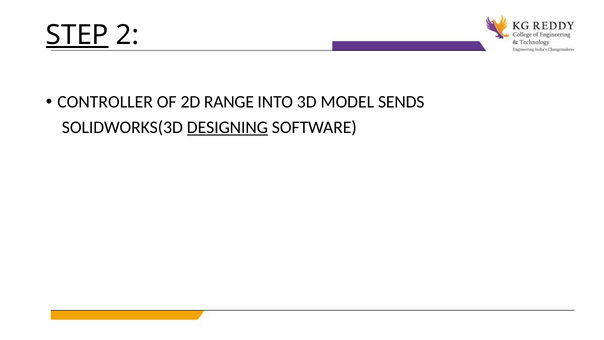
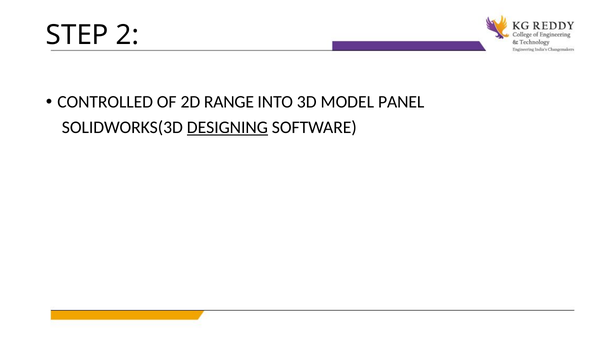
STEP underline: present -> none
CONTROLLER: CONTROLLER -> CONTROLLED
SENDS: SENDS -> PANEL
